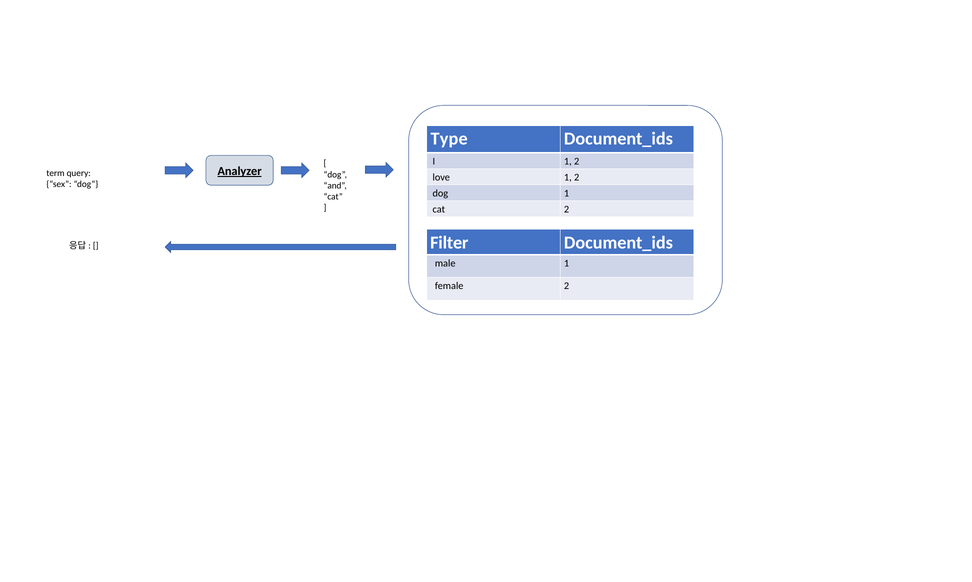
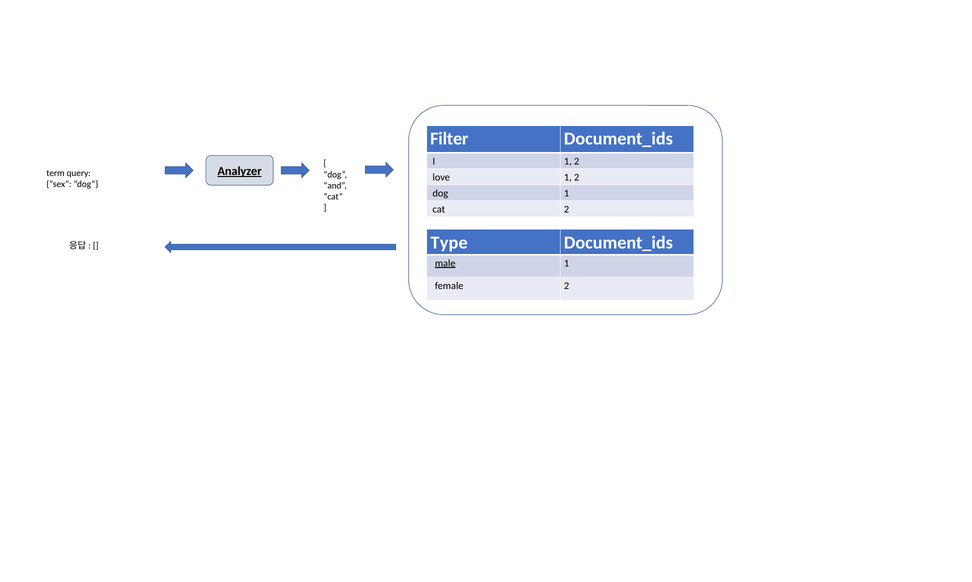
Type: Type -> Filter
Filter: Filter -> Type
male underline: none -> present
